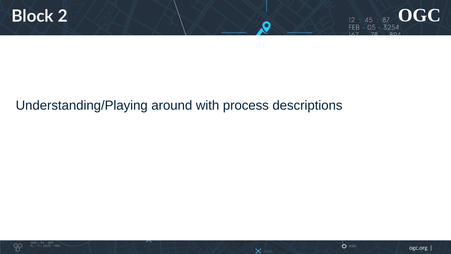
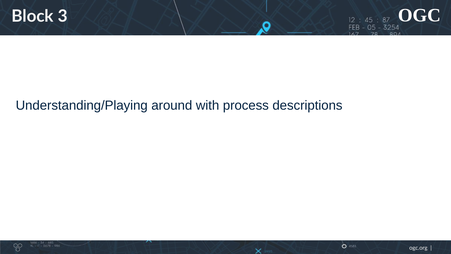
2: 2 -> 3
